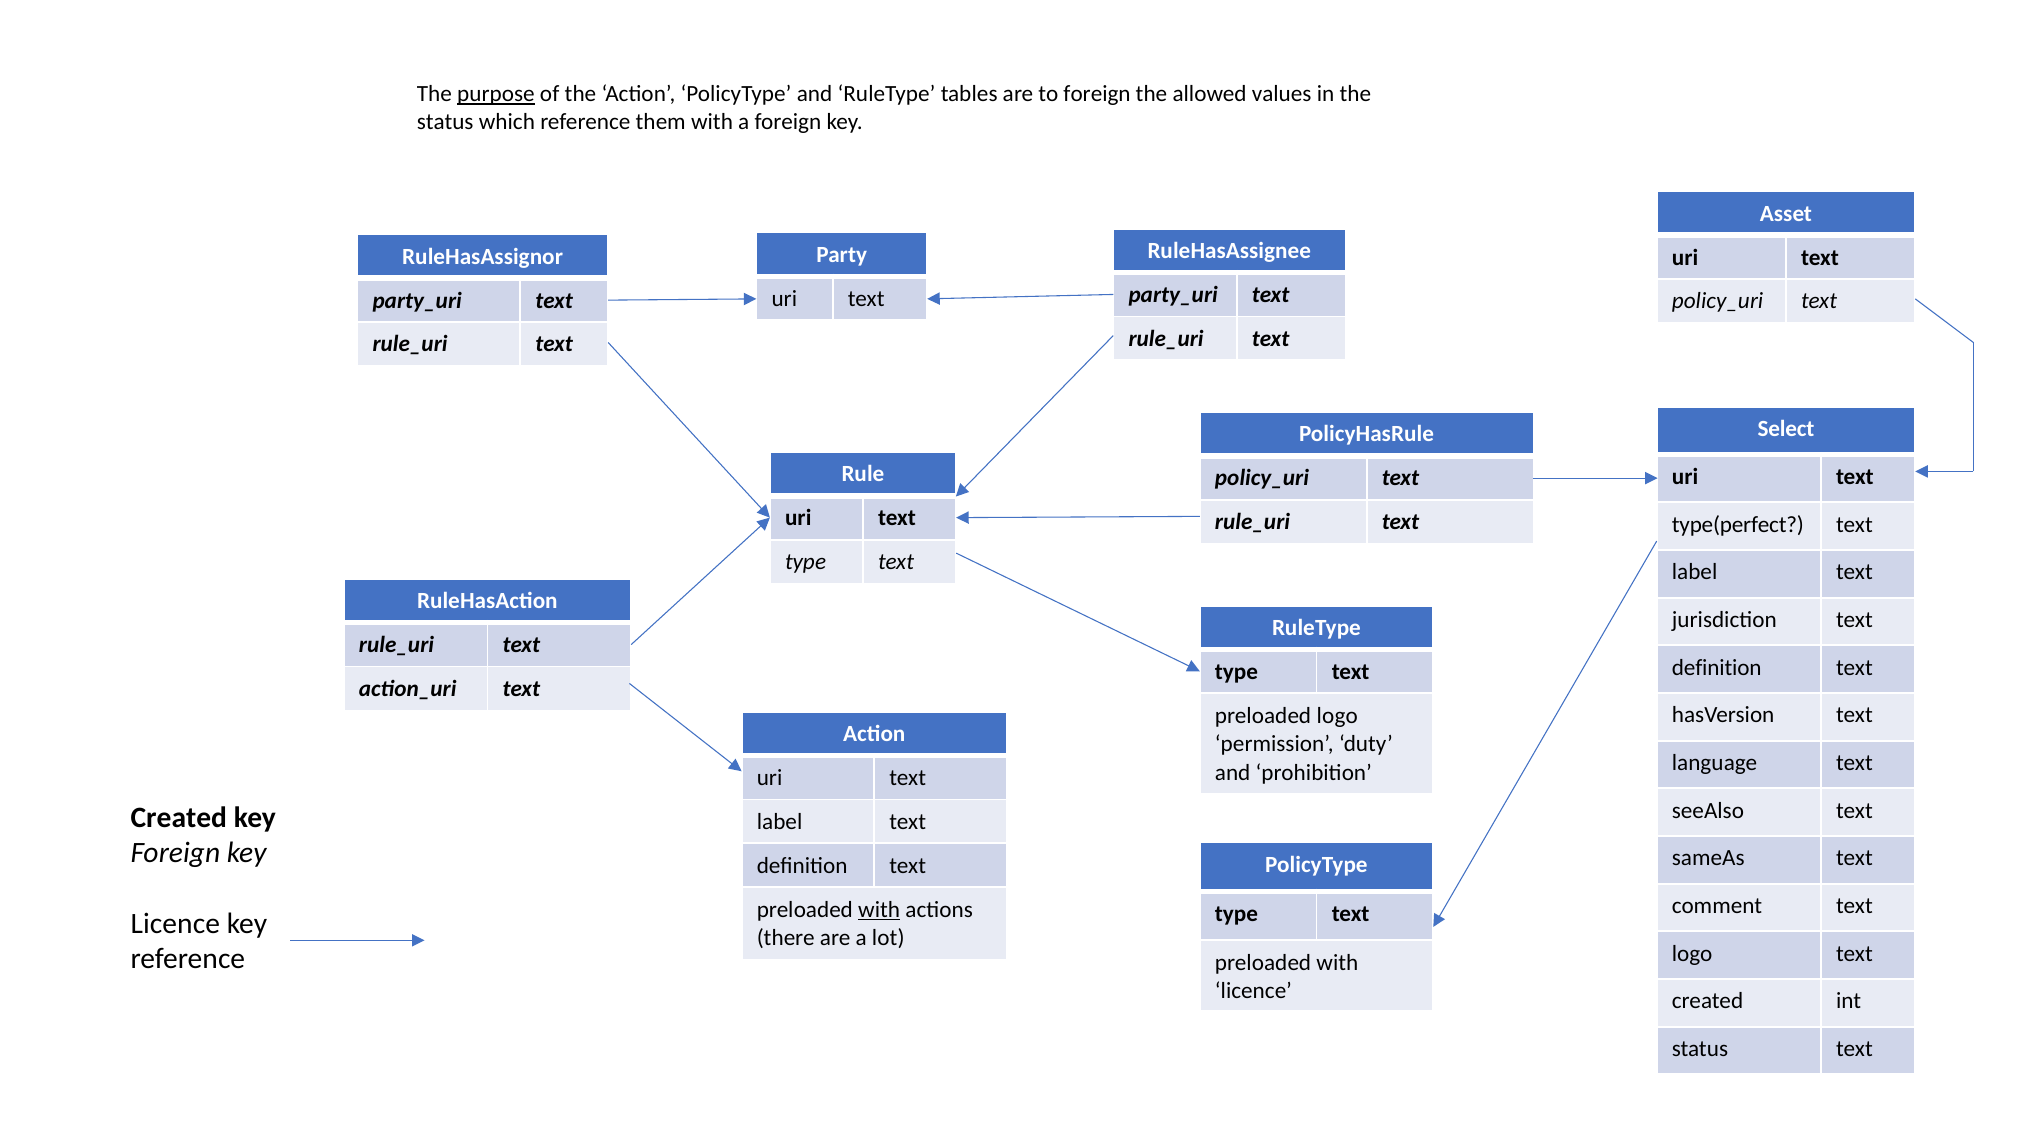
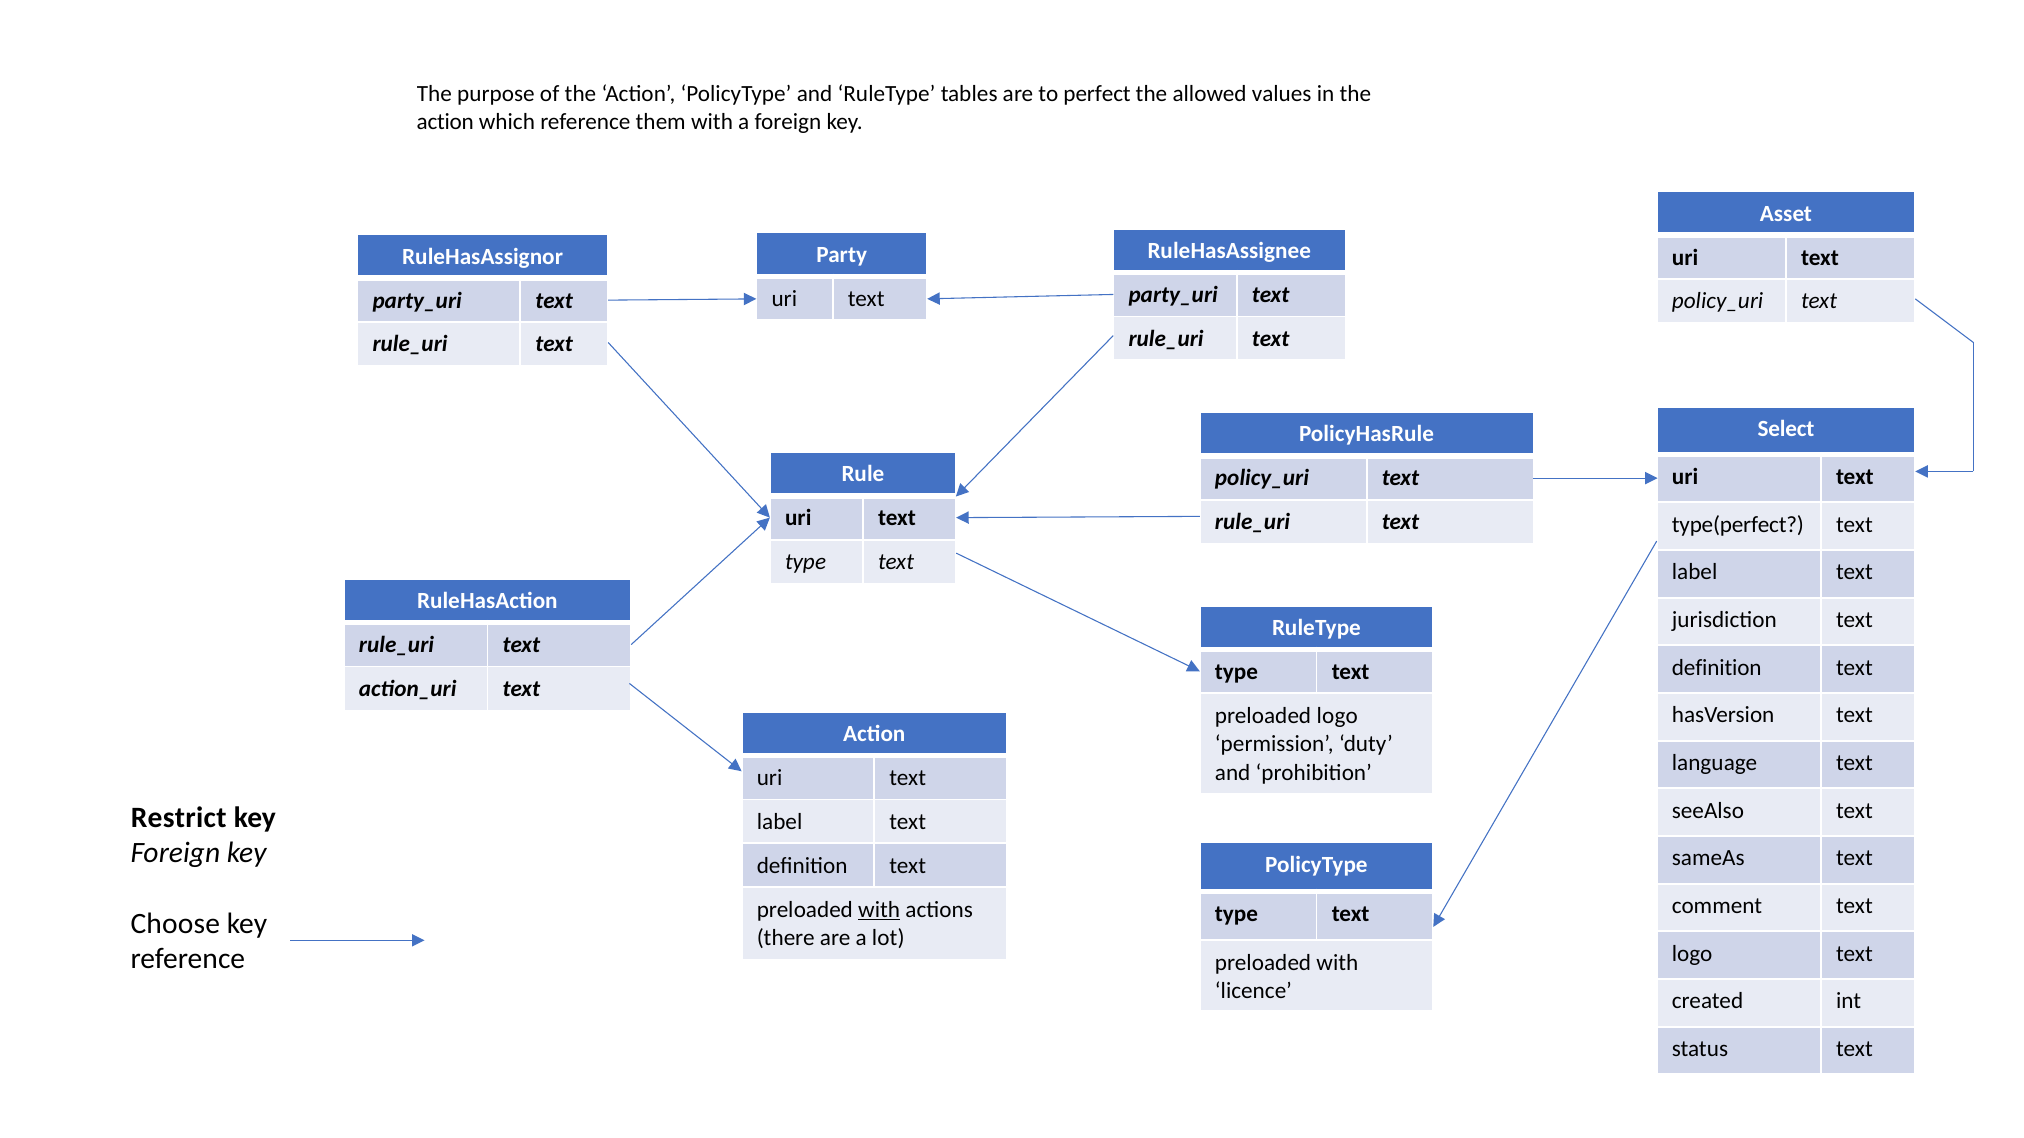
purpose underline: present -> none
to foreign: foreign -> perfect
status at (445, 122): status -> action
Created at (179, 818): Created -> Restrict
Licence at (175, 924): Licence -> Choose
